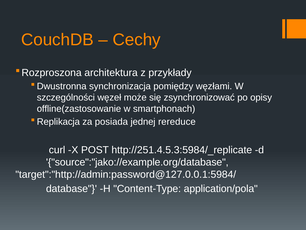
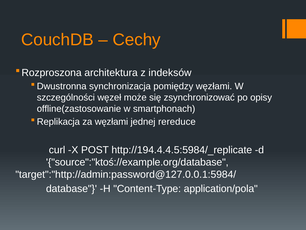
przykłady: przykłady -> indeksów
za posiada: posiada -> węzłami
http://251.4.5.3:5984/_replicate: http://251.4.5.3:5984/_replicate -> http://194.4.4.5:5984/_replicate
source":"jako://example.org/database: source":"jako://example.org/database -> source":"ktoś://example.org/database
